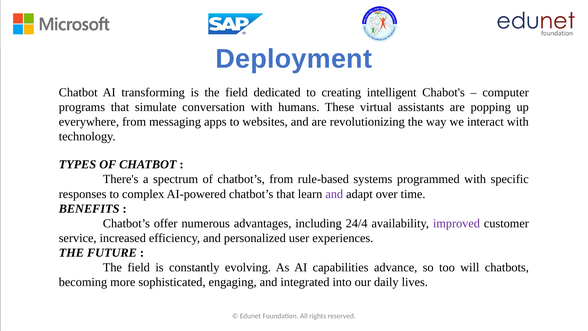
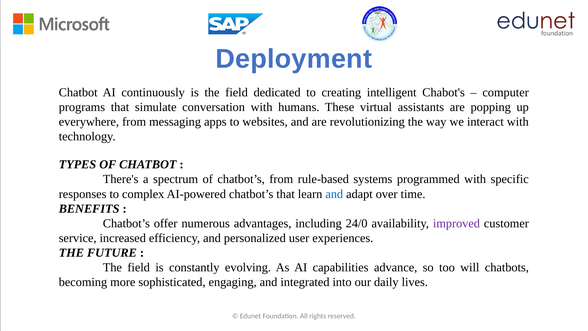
transforming: transforming -> continuously
and at (334, 194) colour: purple -> blue
24/4: 24/4 -> 24/0
